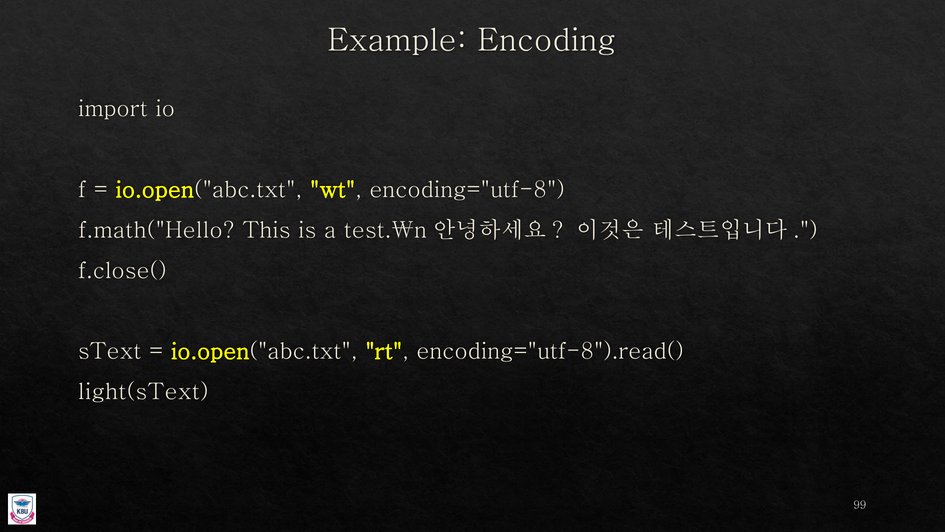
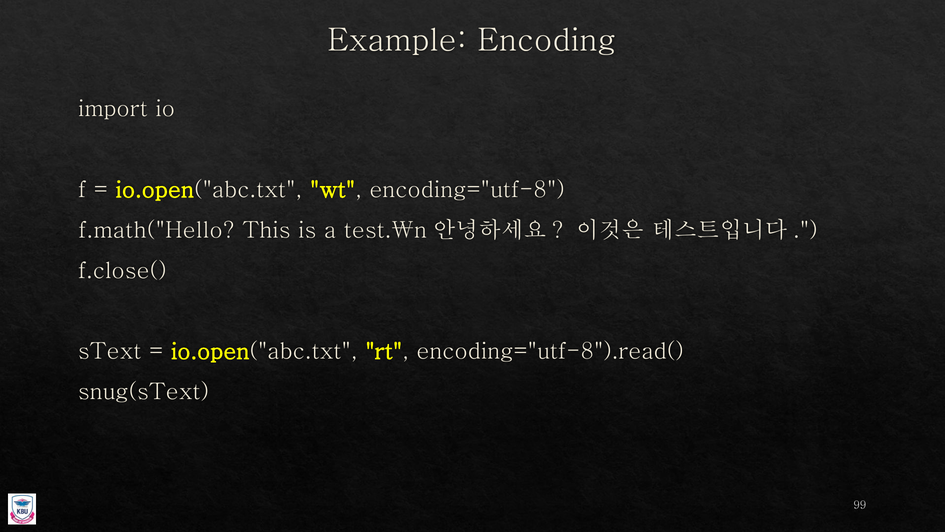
light(sText: light(sText -> snug(sText
